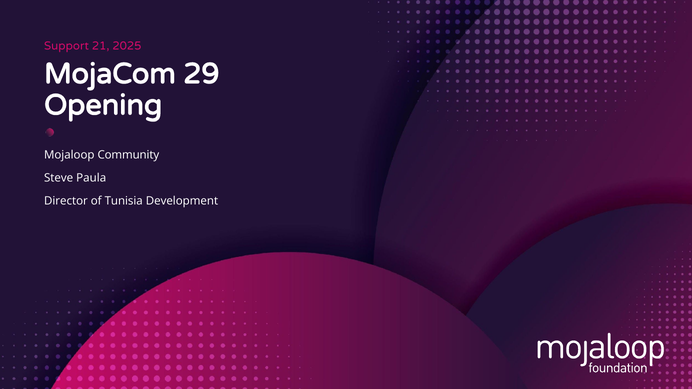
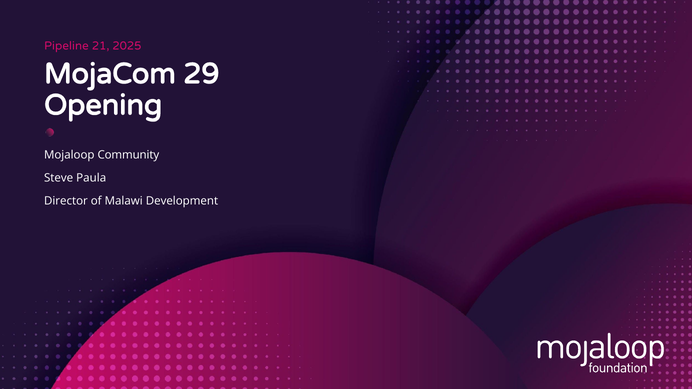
Support: Support -> Pipeline
Tunisia: Tunisia -> Malawi
